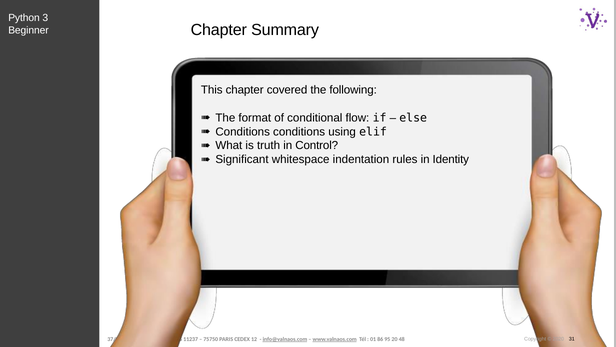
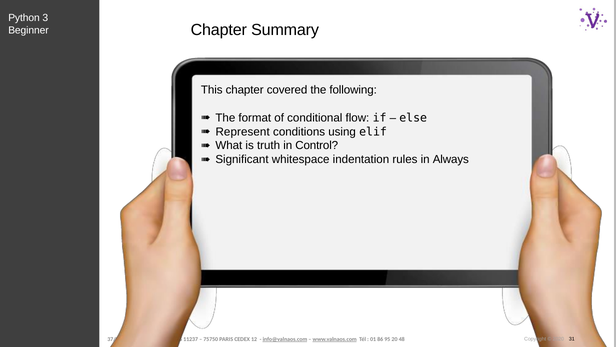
Conditions at (243, 131): Conditions -> Represent
Identity: Identity -> Always
